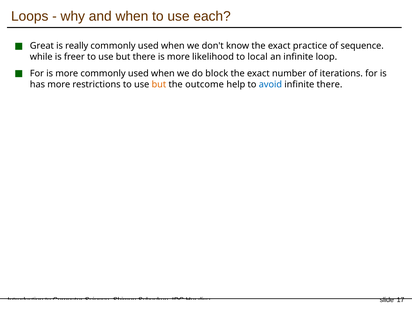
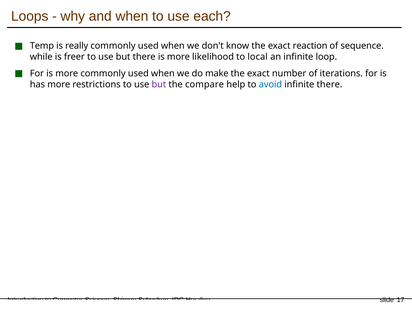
Great: Great -> Temp
practice: practice -> reaction
block: block -> make
but at (159, 84) colour: orange -> purple
outcome: outcome -> compare
